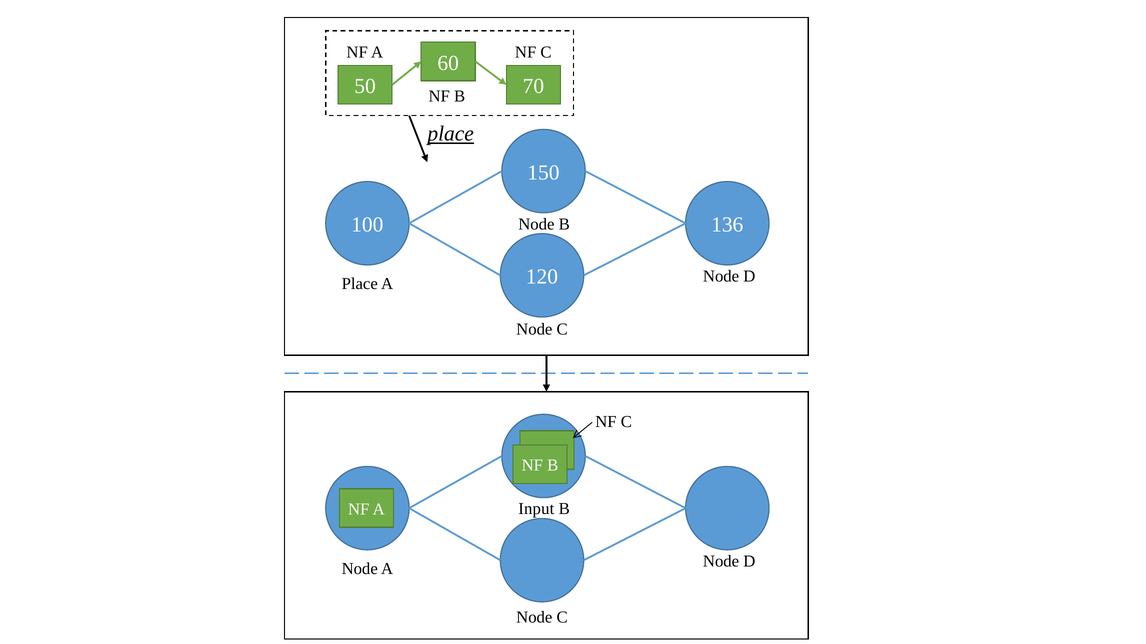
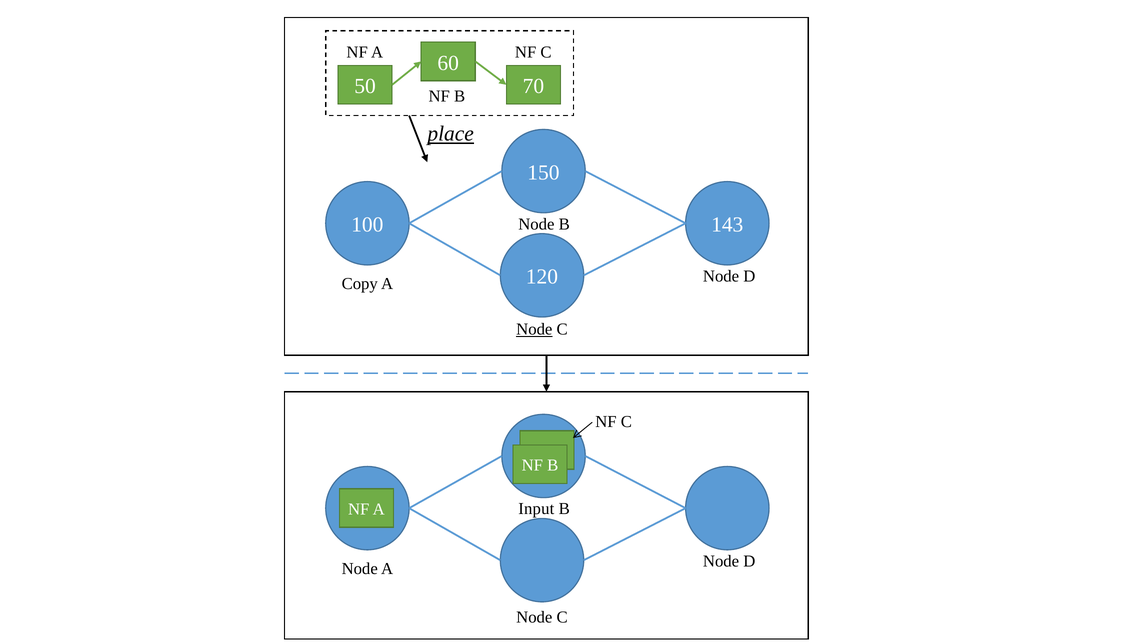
136: 136 -> 143
Place at (360, 284): Place -> Copy
Node at (534, 330) underline: none -> present
